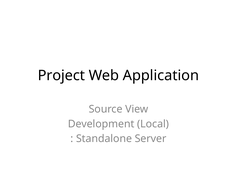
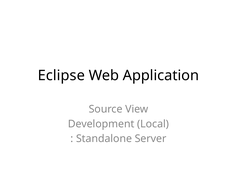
Project: Project -> Eclipse
